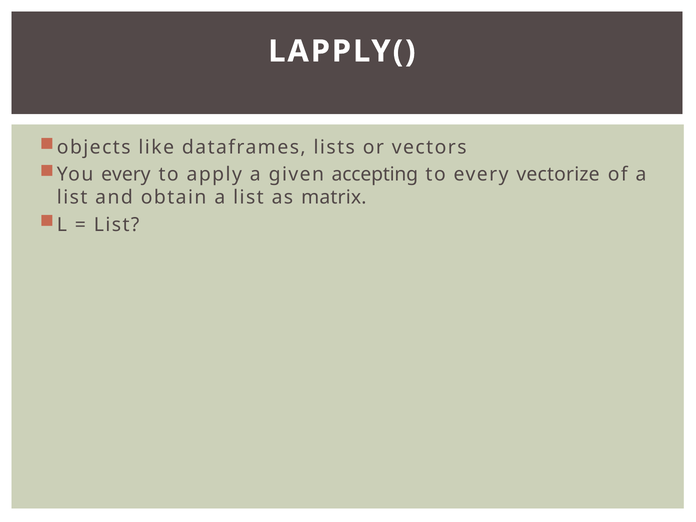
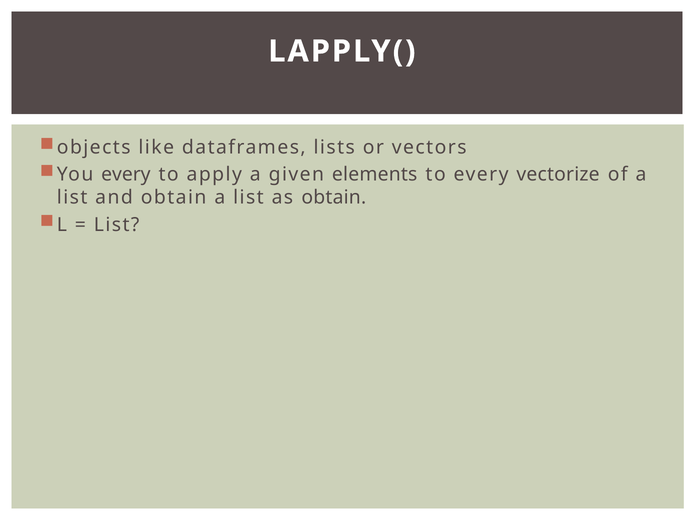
accepting: accepting -> elements
as matrix: matrix -> obtain
